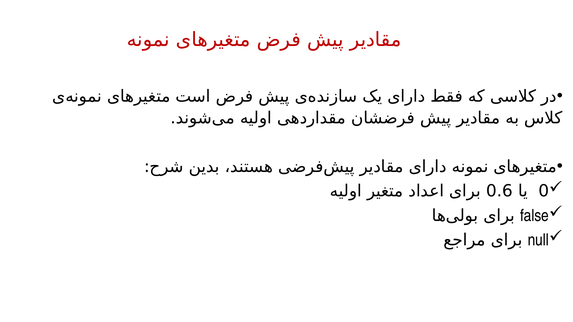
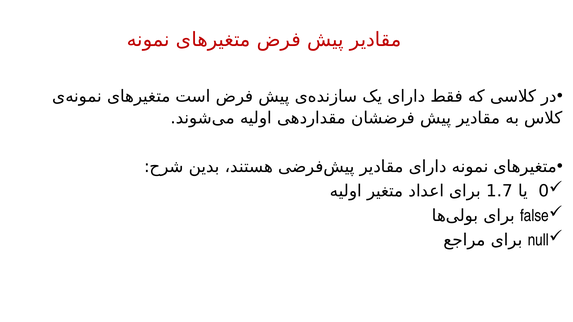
0.6: 0.6 -> 1.7
